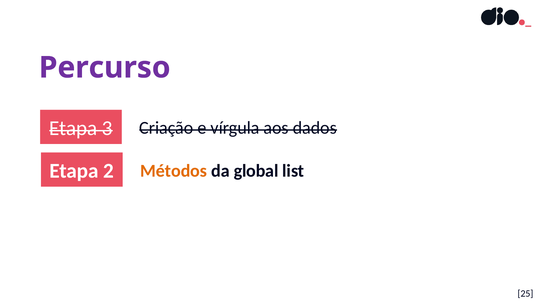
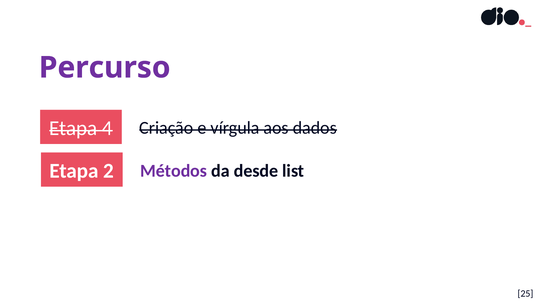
3: 3 -> 4
Métodos colour: orange -> purple
global: global -> desde
